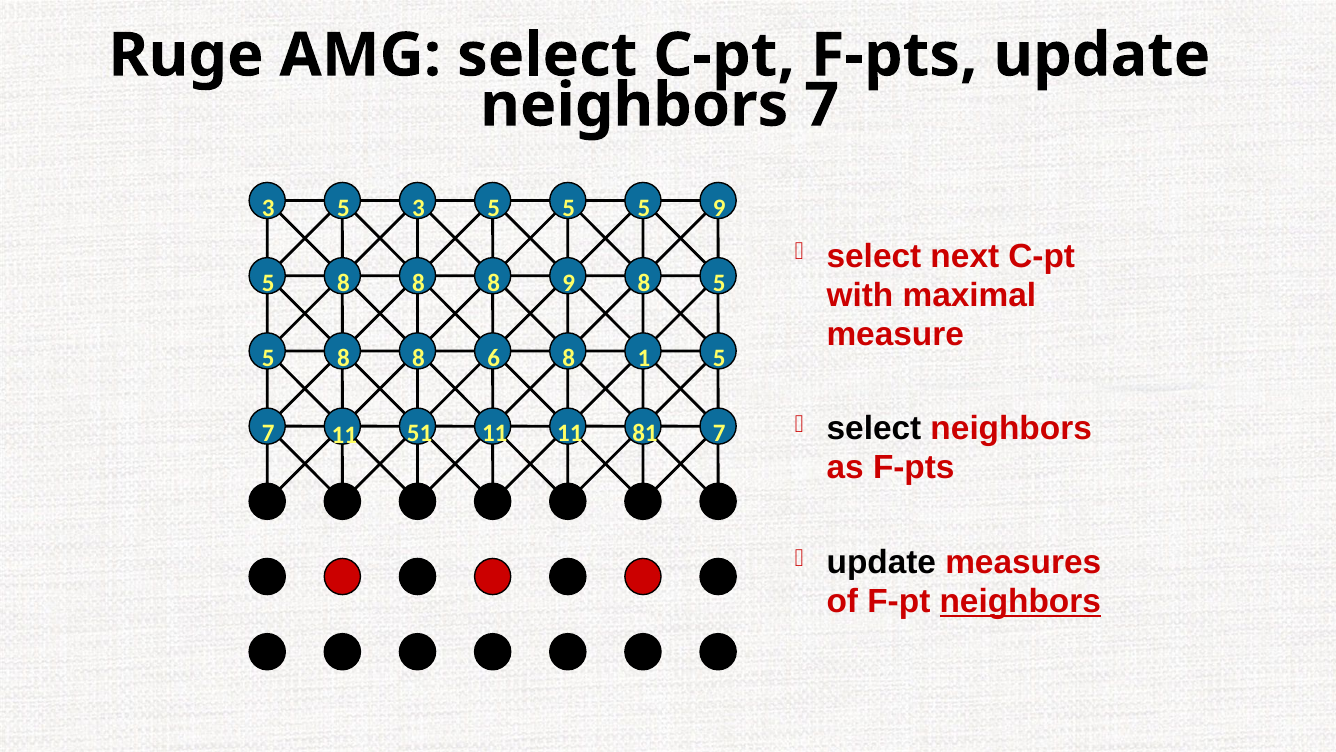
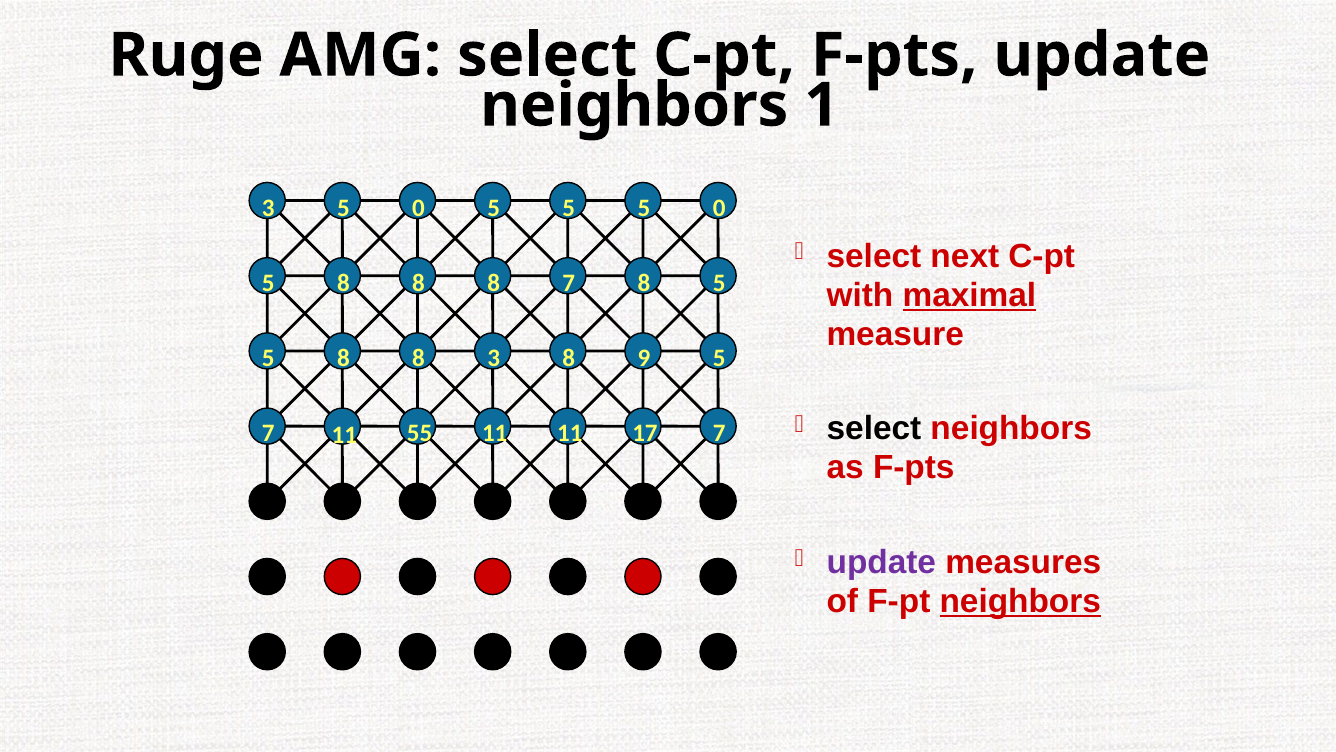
neighbors 7: 7 -> 1
3 5 3: 3 -> 0
5 5 9: 9 -> 0
8 9: 9 -> 7
maximal underline: none -> present
8 6: 6 -> 3
1: 1 -> 9
51: 51 -> 55
81: 81 -> 17
update at (881, 562) colour: black -> purple
